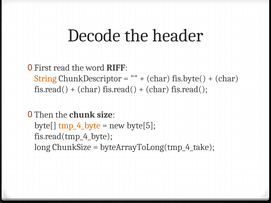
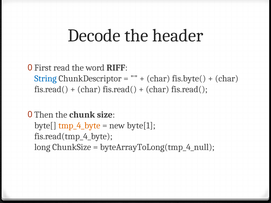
String colour: orange -> blue
byte[5: byte[5 -> byte[1
byteArrayToLong(tmp_4_take: byteArrayToLong(tmp_4_take -> byteArrayToLong(tmp_4_null
